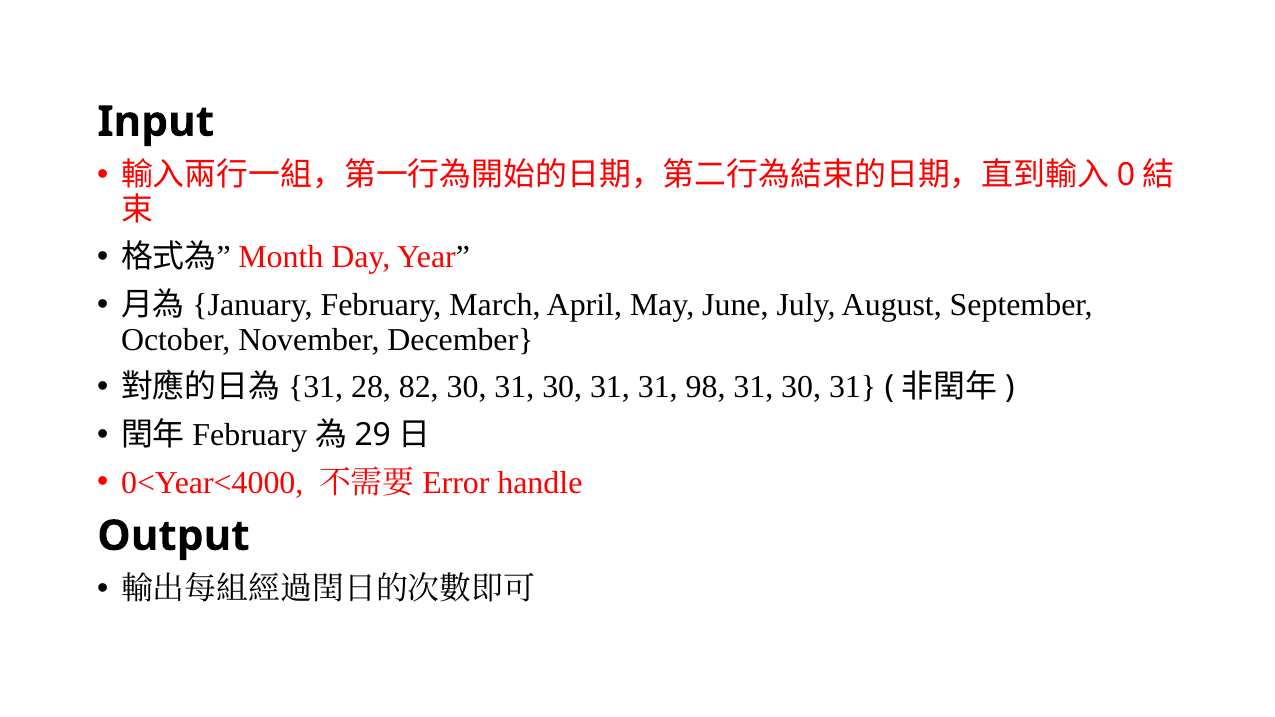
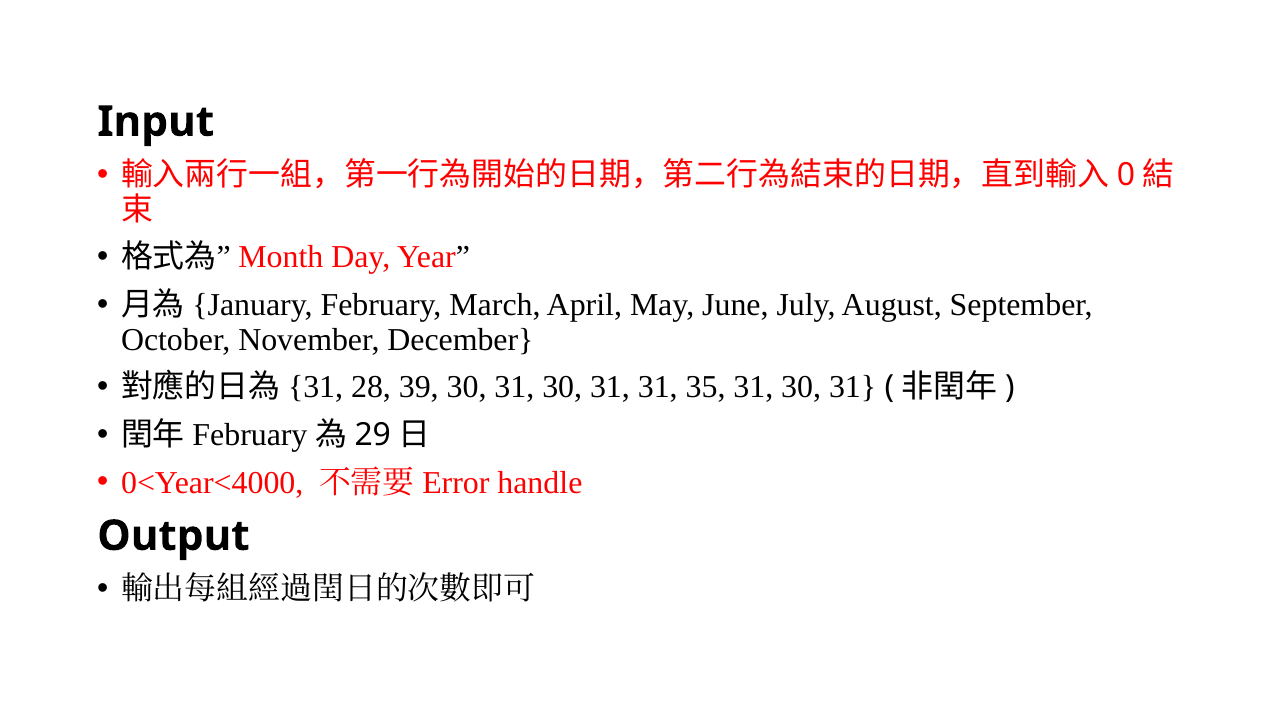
82: 82 -> 39
98: 98 -> 35
